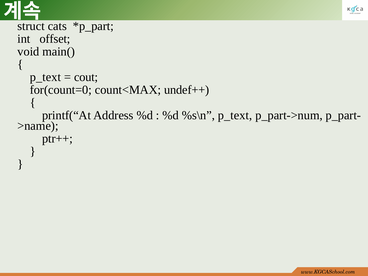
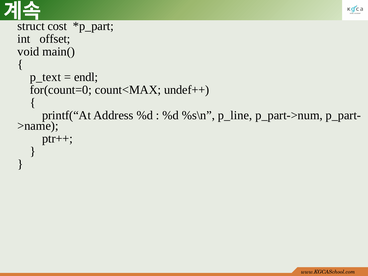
cats: cats -> cost
cout: cout -> endl
%s\n p_text: p_text -> p_line
